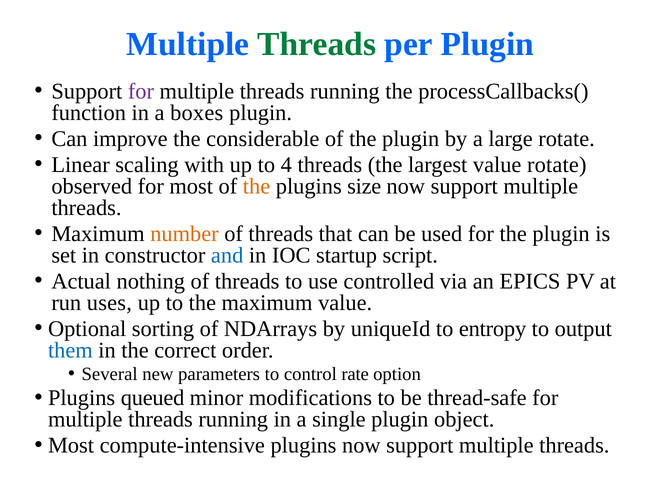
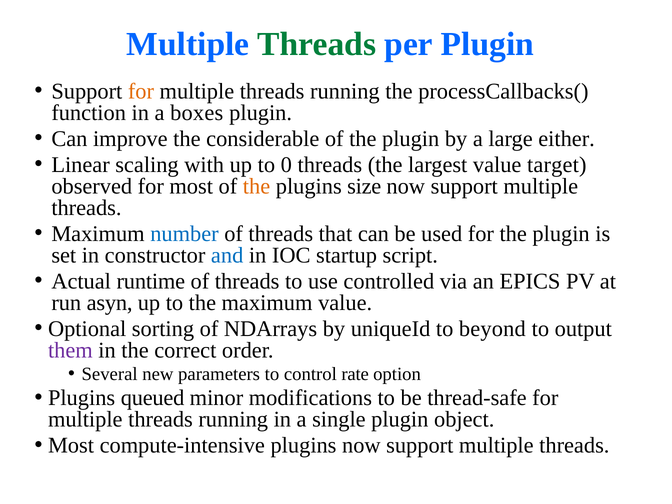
for at (141, 91) colour: purple -> orange
large rotate: rotate -> either
4: 4 -> 0
value rotate: rotate -> target
number colour: orange -> blue
nothing: nothing -> runtime
uses: uses -> asyn
entropy: entropy -> beyond
them colour: blue -> purple
